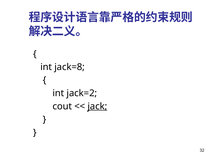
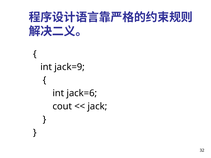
jack=8: jack=8 -> jack=9
jack=2: jack=2 -> jack=6
jack underline: present -> none
